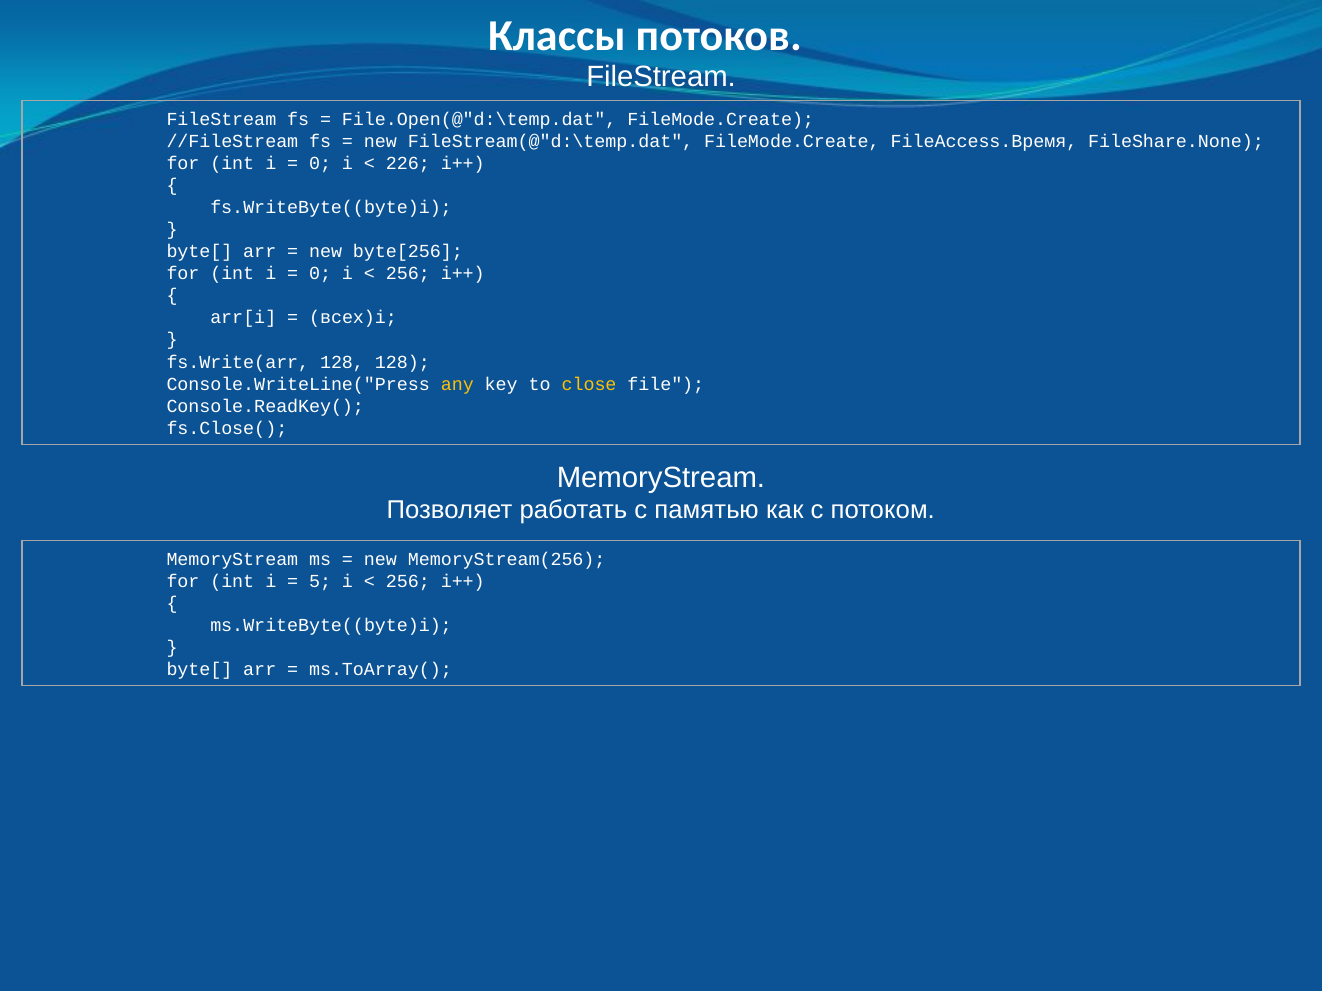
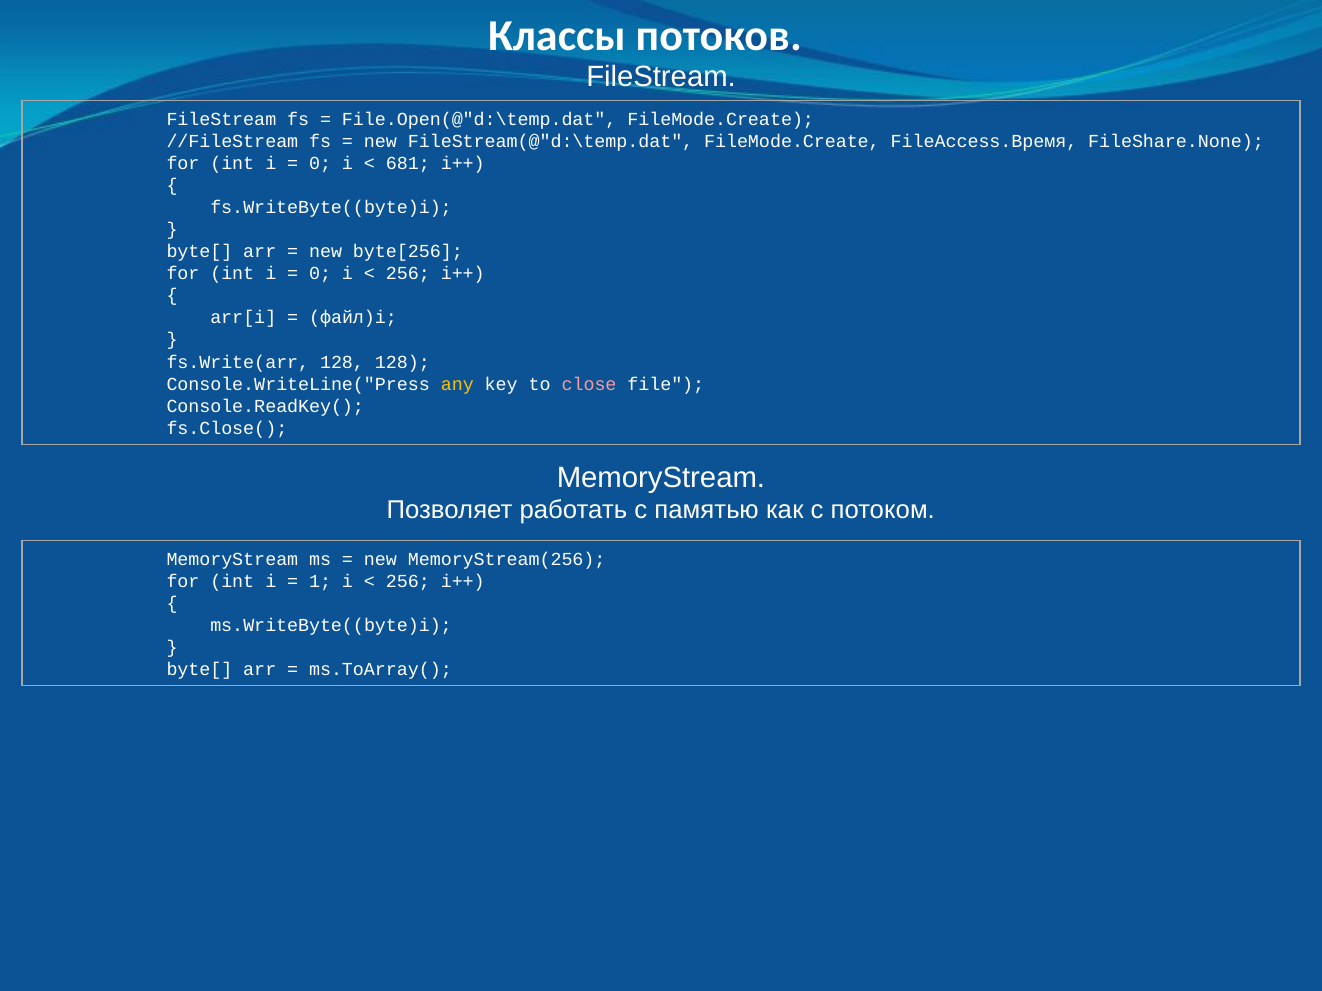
226: 226 -> 681
всех)i: всех)i -> файл)i
close colour: yellow -> pink
5: 5 -> 1
